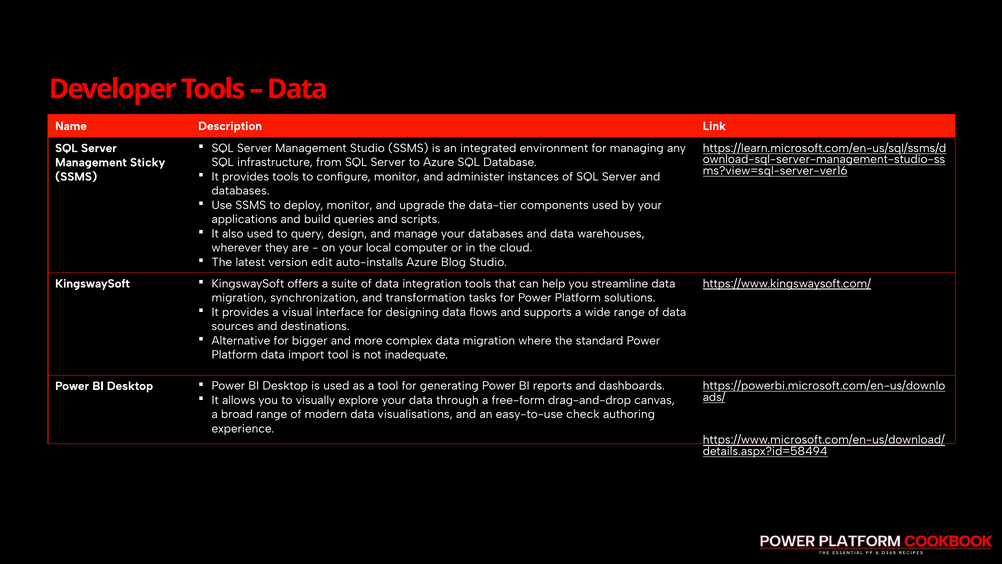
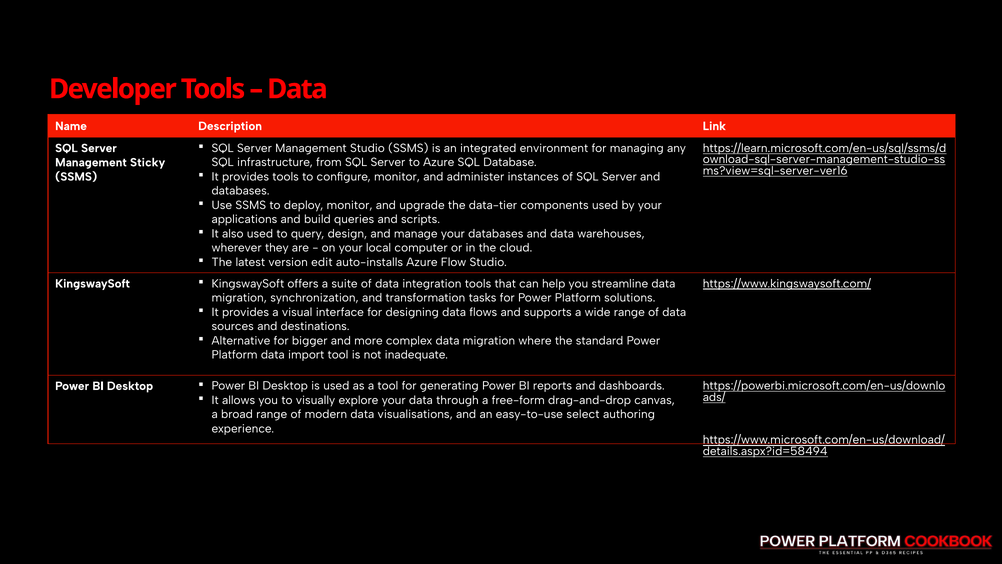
Blog: Blog -> Flow
check: check -> select
